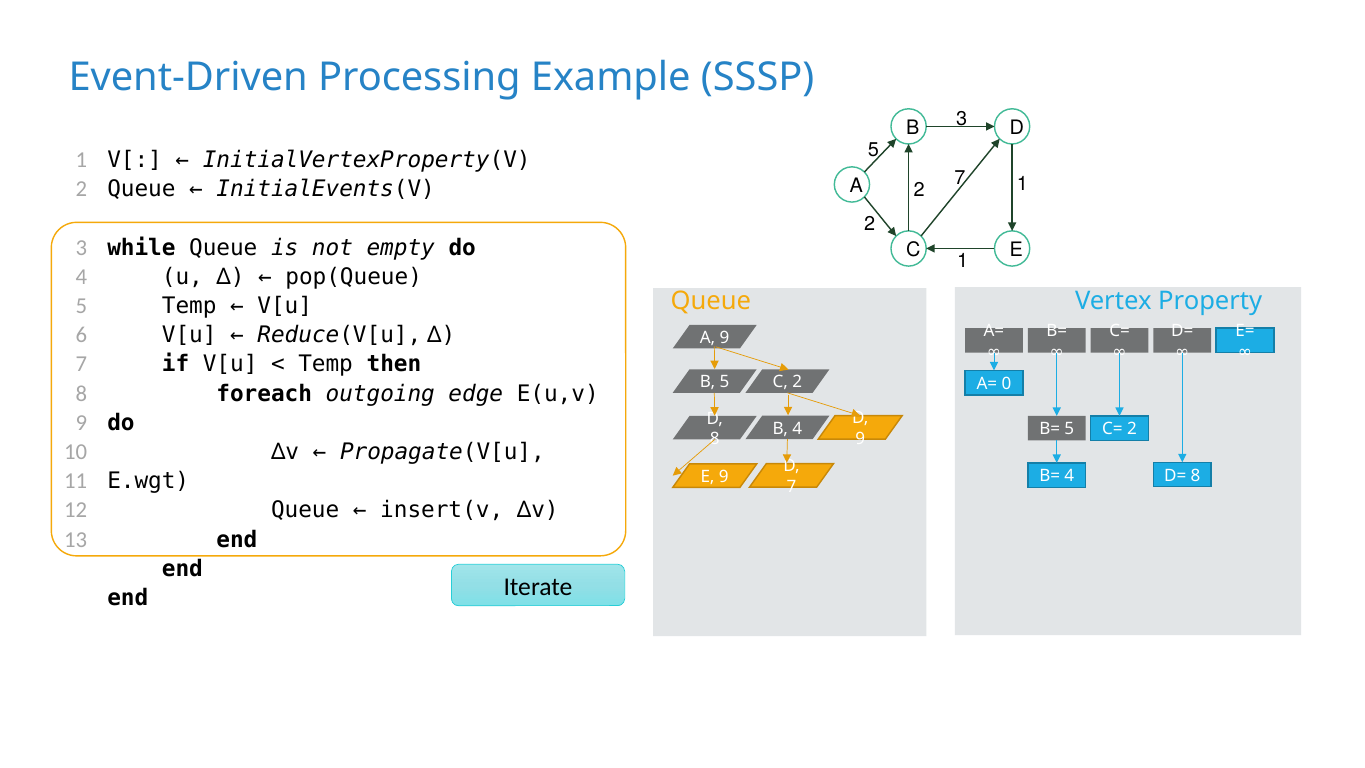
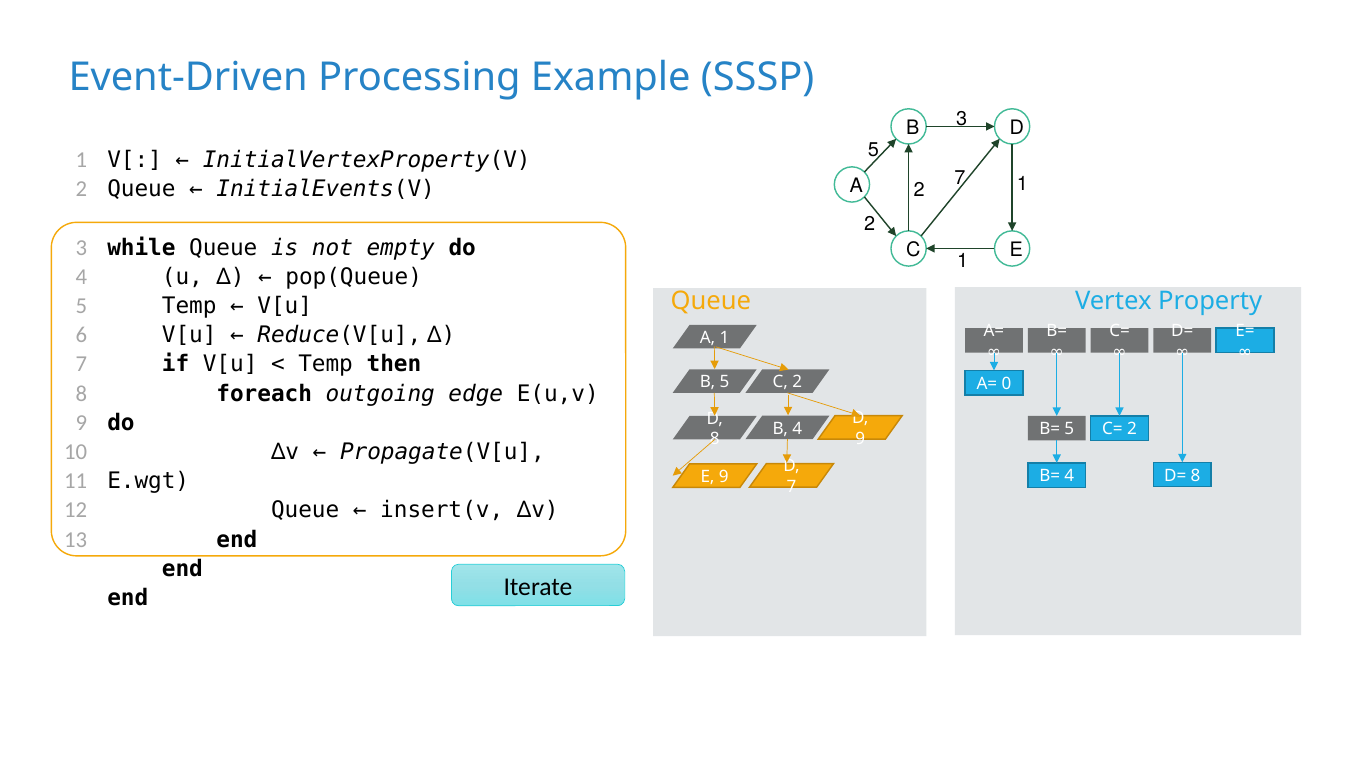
A 9: 9 -> 1
